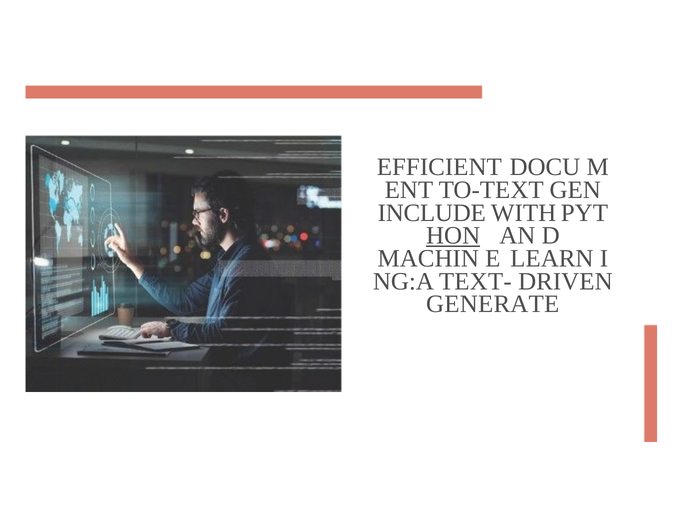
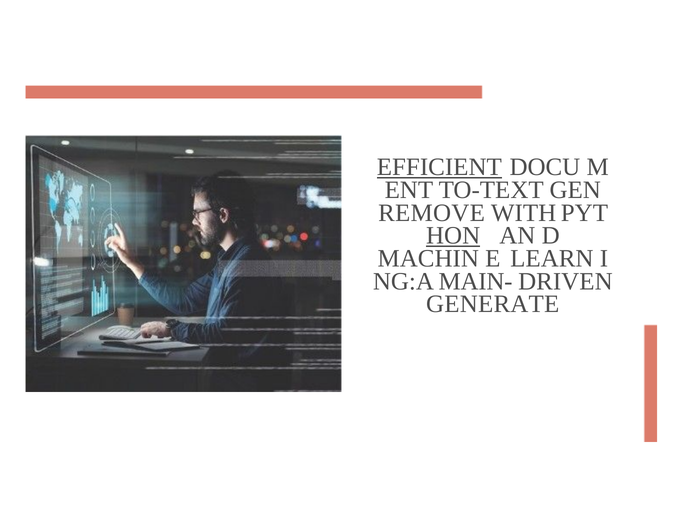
EFFICIENT underline: none -> present
INCLUDE: INCLUDE -> REMOVE
TEXT-: TEXT- -> MAIN-
